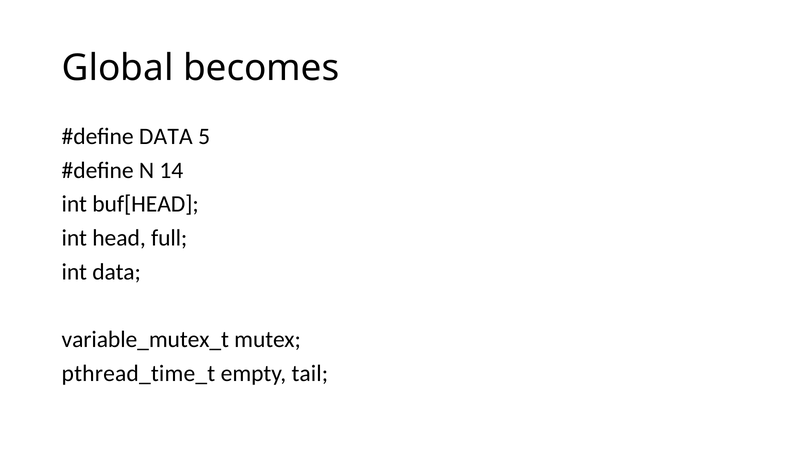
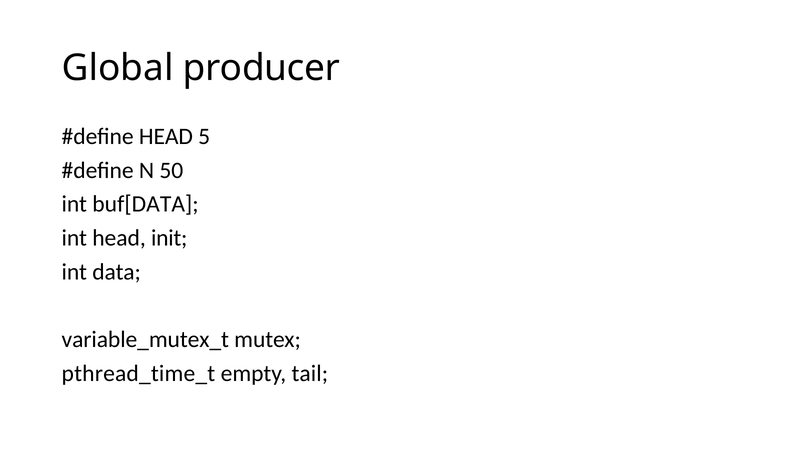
becomes: becomes -> producer
DATA at (166, 137): DATA -> HEAD
14: 14 -> 50
buf[HEAD: buf[HEAD -> buf[DATA
full: full -> init
